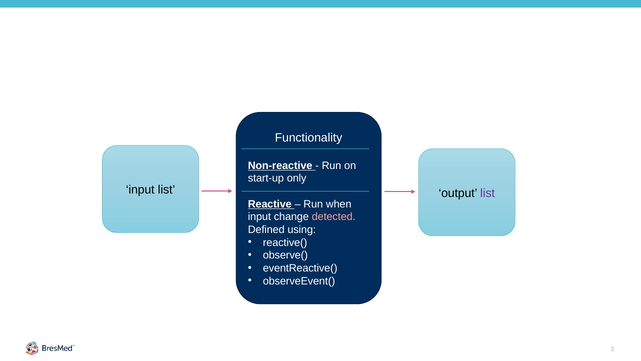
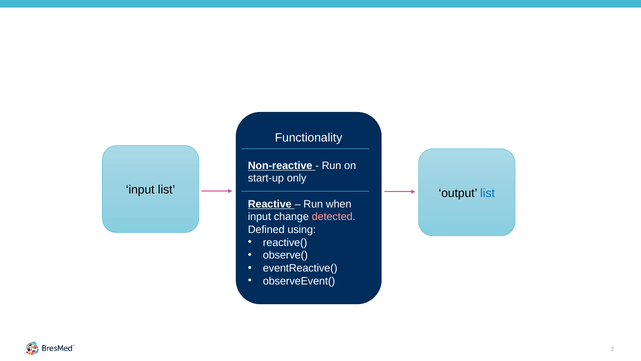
list at (488, 193) colour: purple -> blue
